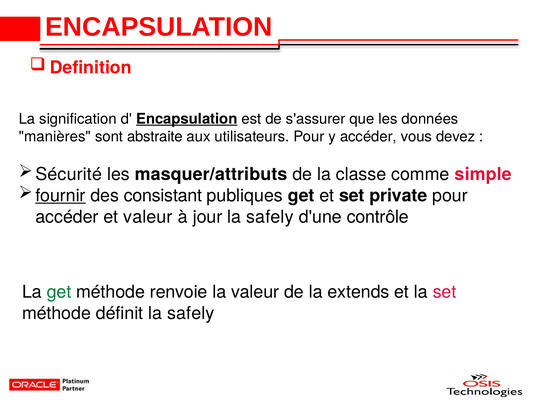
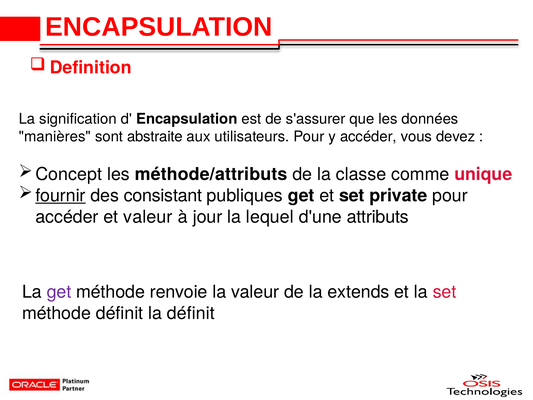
Encapsulation at (187, 119) underline: present -> none
Sécurité: Sécurité -> Concept
masquer/attributs: masquer/attributs -> méthode/attributs
simple: simple -> unique
jour la safely: safely -> lequel
contrôle: contrôle -> attributs
get at (59, 292) colour: green -> purple
définit la safely: safely -> définit
